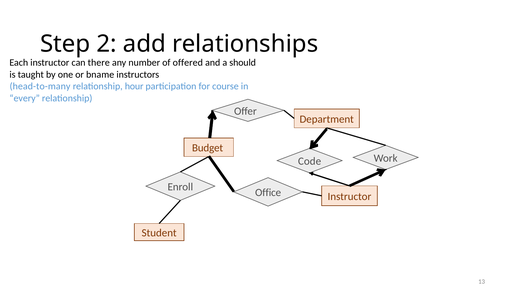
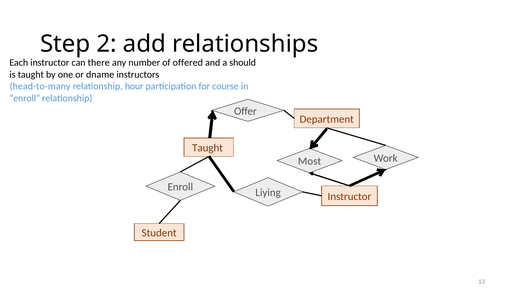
bname: bname -> dname
every at (25, 98): every -> enroll
Budget at (208, 148): Budget -> Taught
Code: Code -> Most
Office: Office -> Liying
